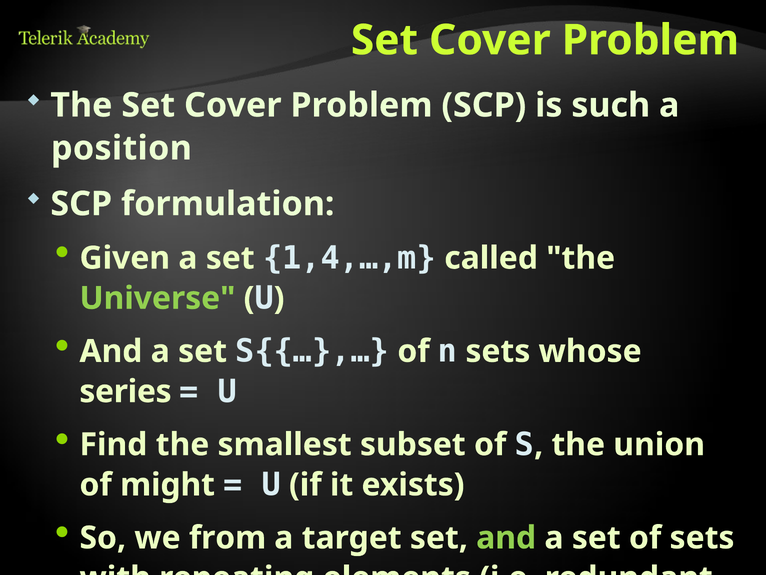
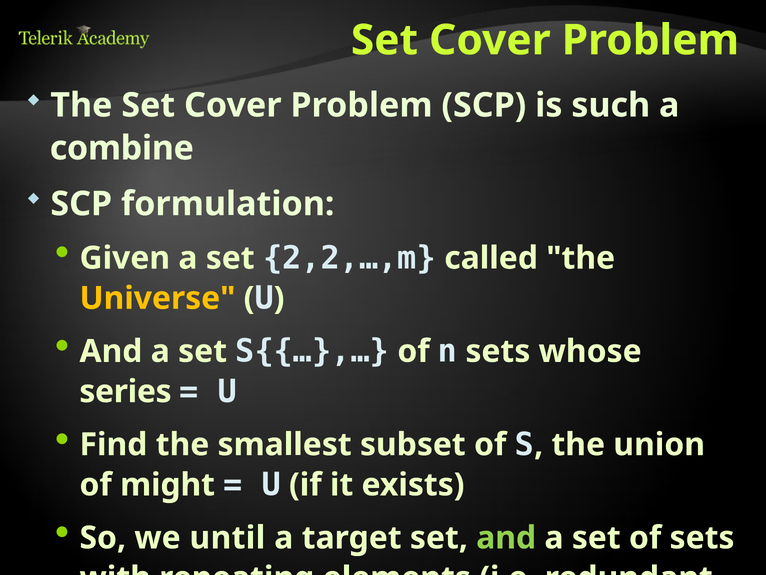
position: position -> combine
1,4,…,m: 1,4,…,m -> 2,2,…,m
Universe colour: light green -> yellow
from: from -> until
